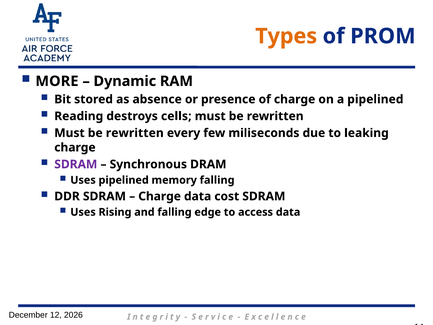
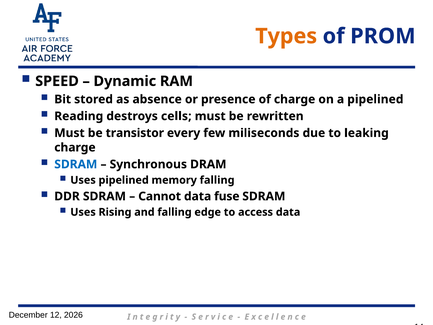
MORE: MORE -> SPEED
rewritten at (135, 133): rewritten -> transistor
SDRAM at (76, 164) colour: purple -> blue
Charge at (160, 196): Charge -> Cannot
cost: cost -> fuse
